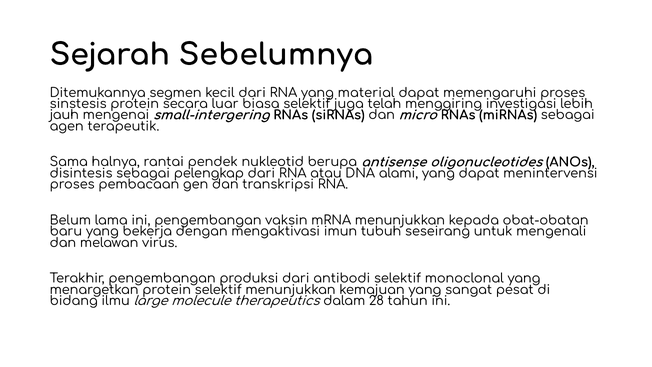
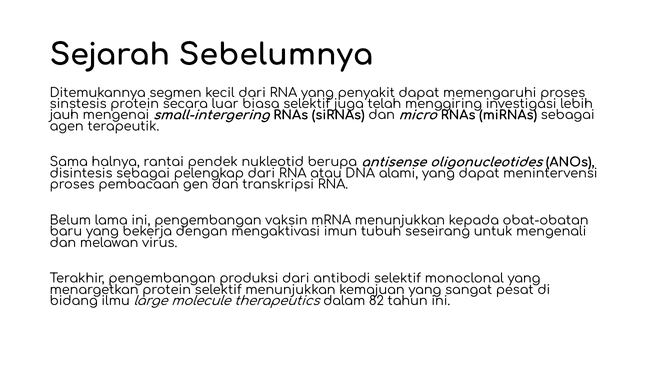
material: material -> penyakit
28: 28 -> 82
